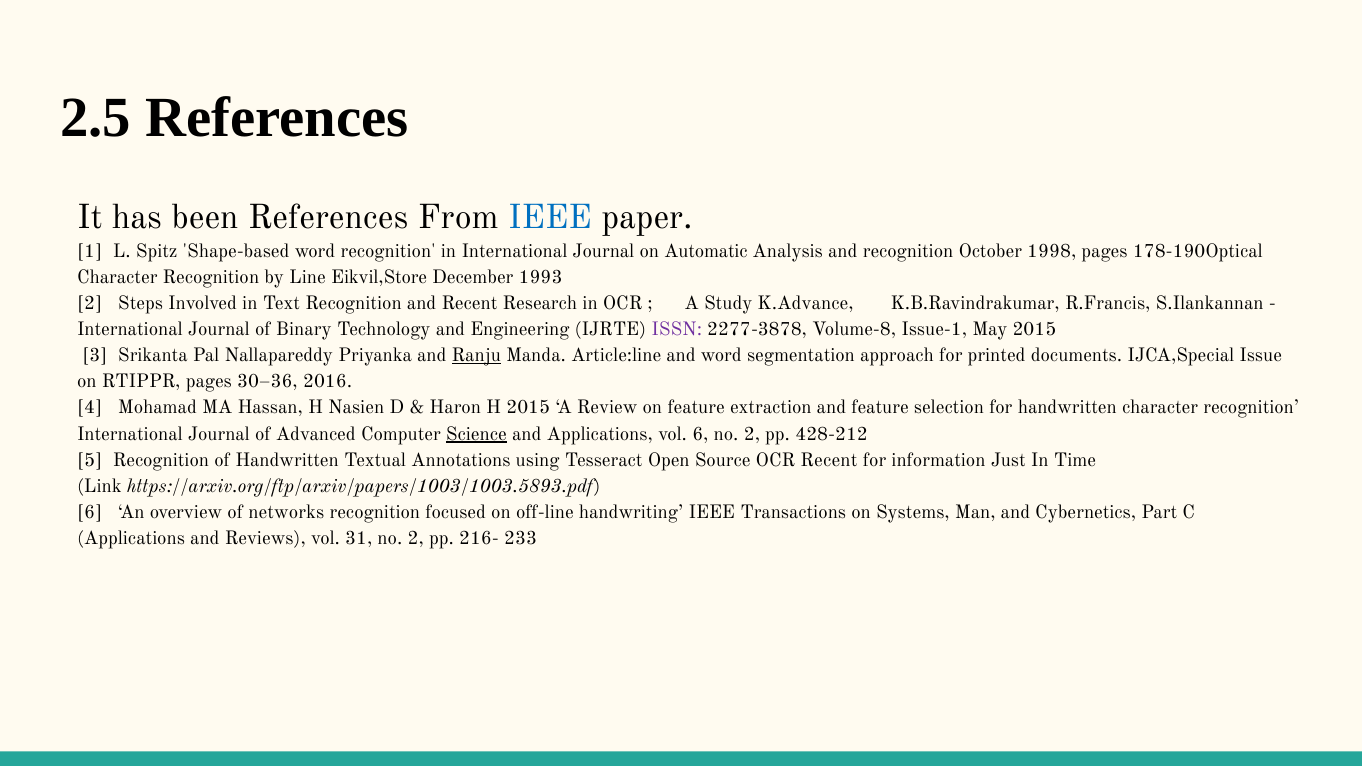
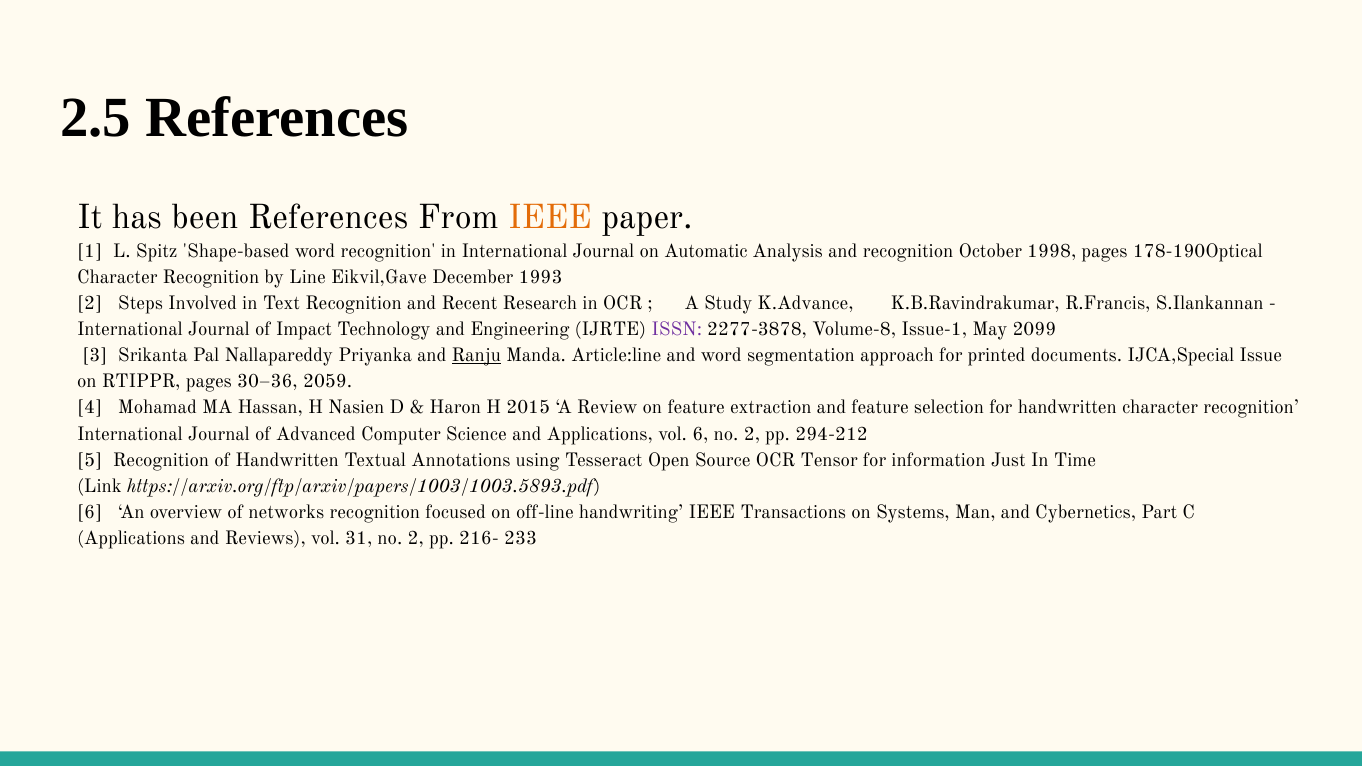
IEEE at (550, 217) colour: blue -> orange
Eikvil,Store: Eikvil,Store -> Eikvil,Gave
Binary: Binary -> Impact
May 2015: 2015 -> 2099
2016: 2016 -> 2059
Science underline: present -> none
428-212: 428-212 -> 294-212
OCR Recent: Recent -> Tensor
